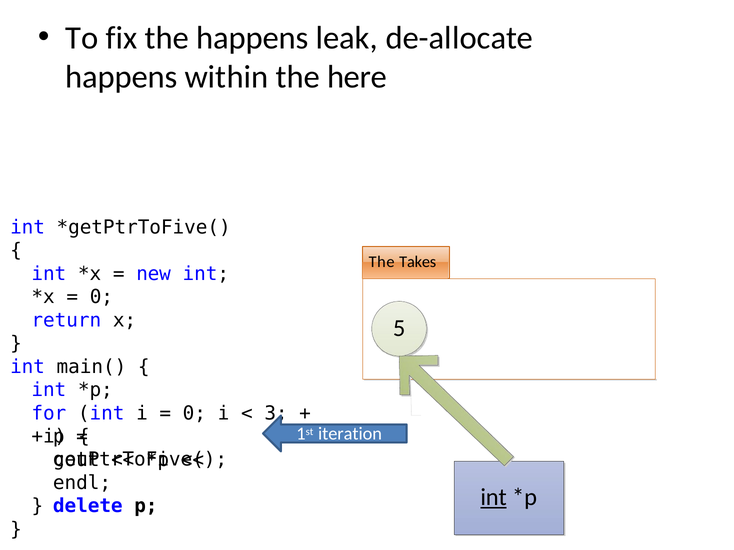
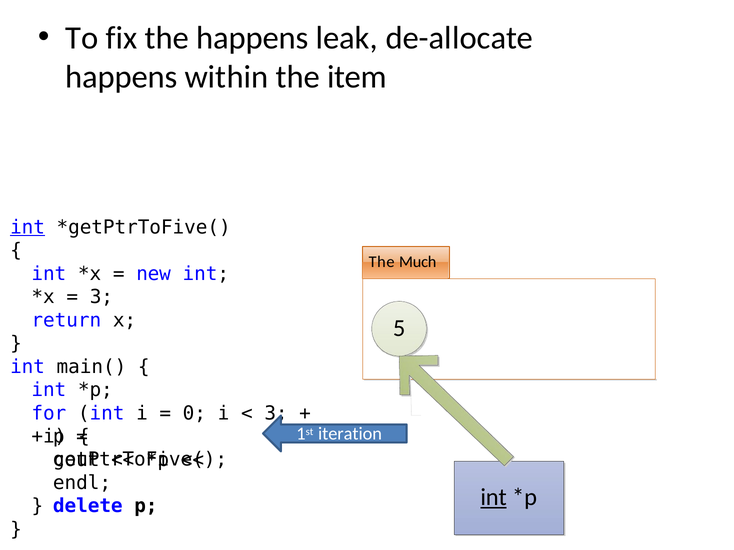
here: here -> item
int at (28, 228) underline: none -> present
Takes: Takes -> Much
0 at (101, 297): 0 -> 3
